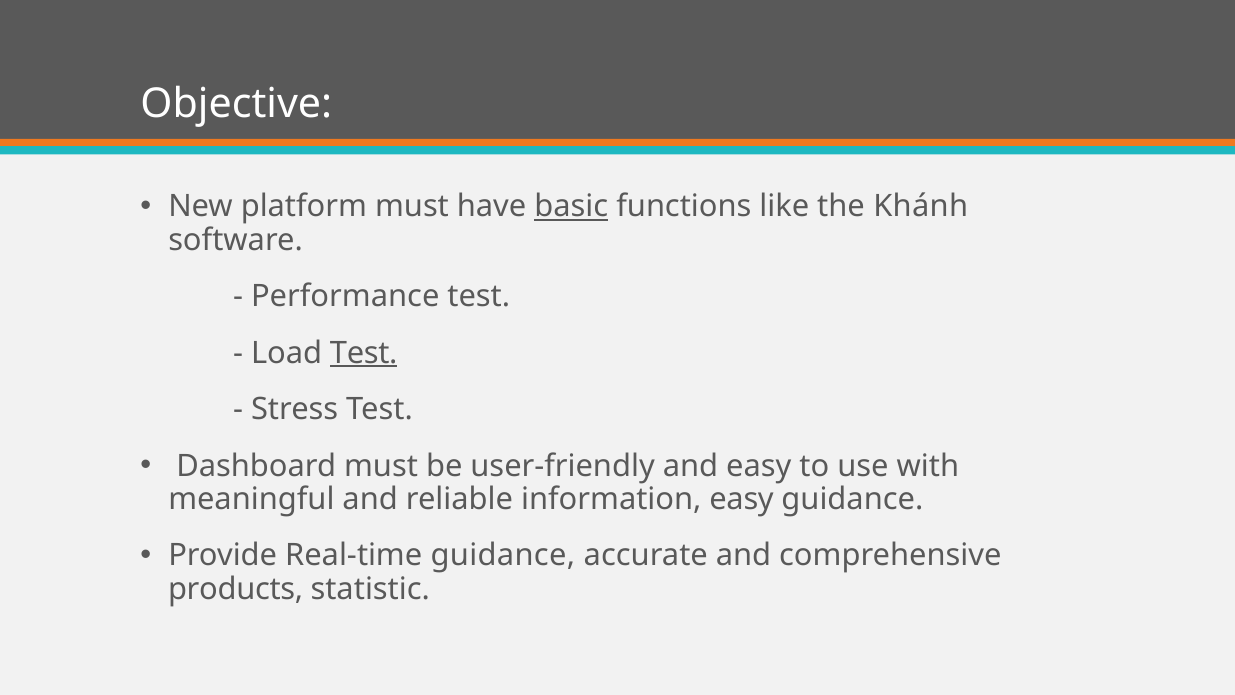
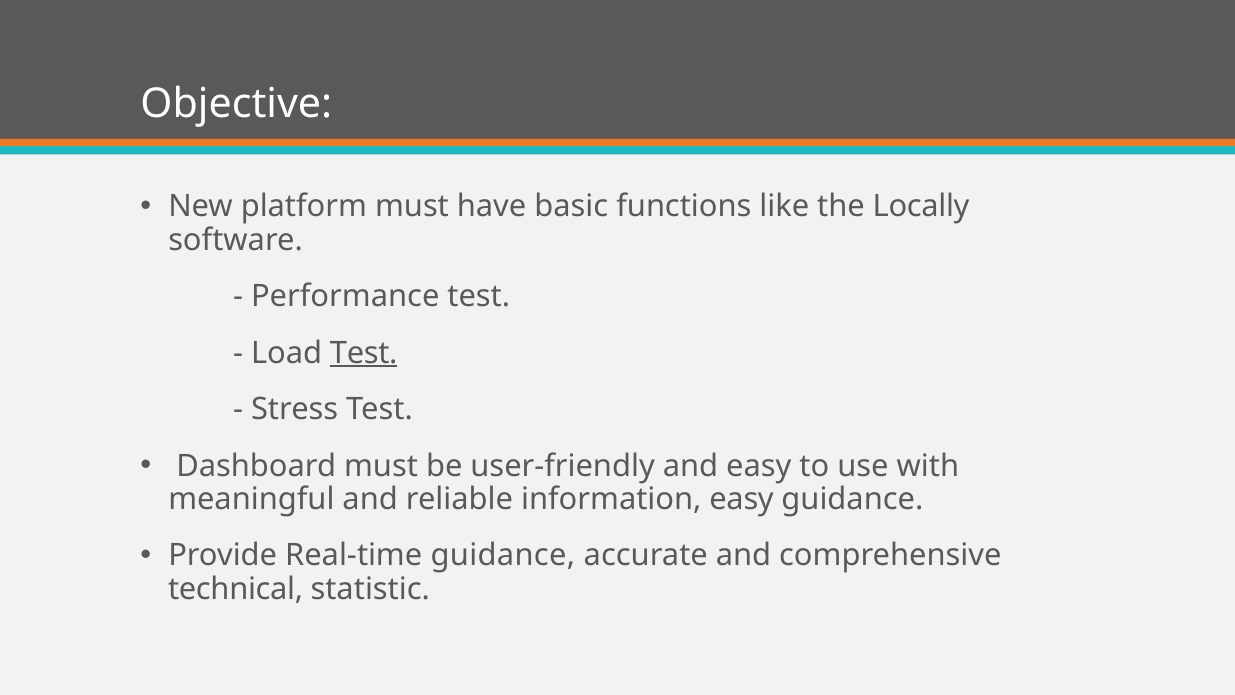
basic underline: present -> none
Khánh: Khánh -> Locally
products: products -> technical
